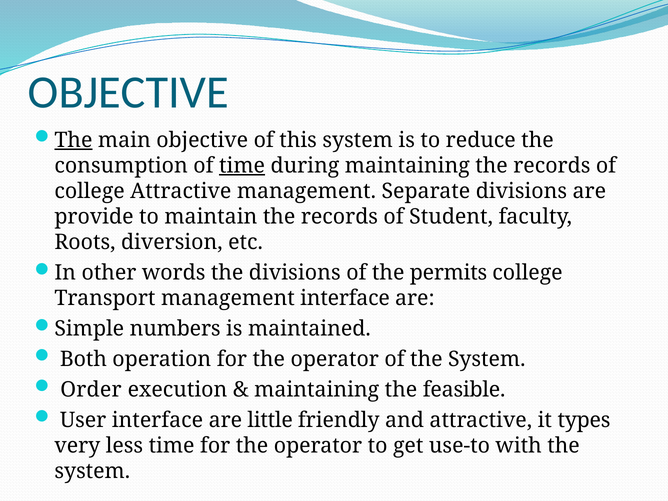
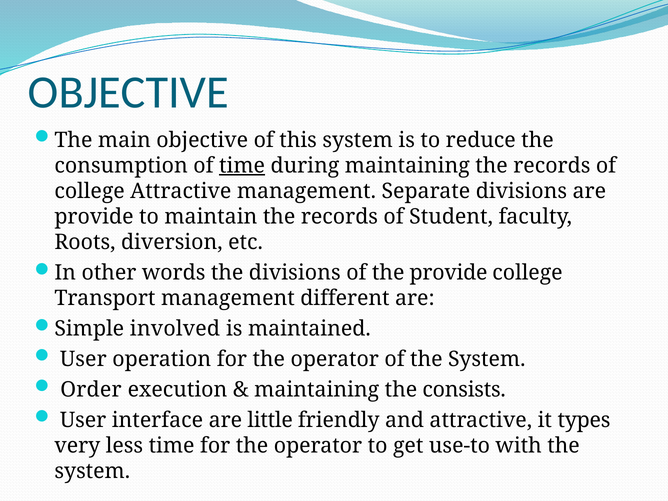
The at (73, 140) underline: present -> none
the permits: permits -> provide
management interface: interface -> different
numbers: numbers -> involved
Both at (83, 359): Both -> User
feasible: feasible -> consists
